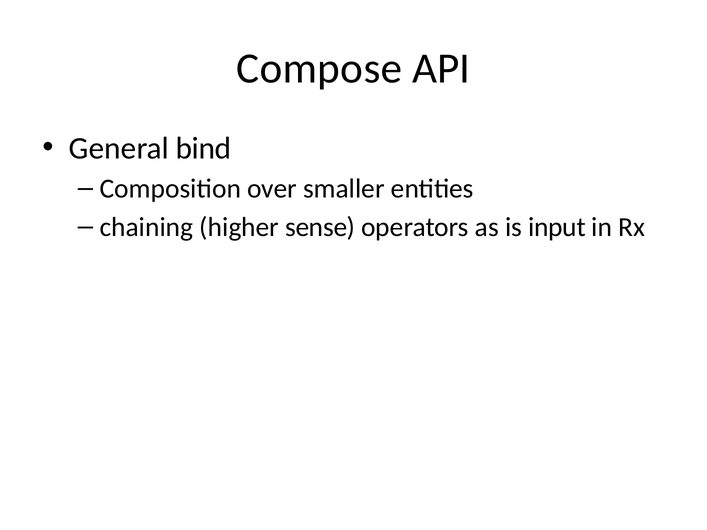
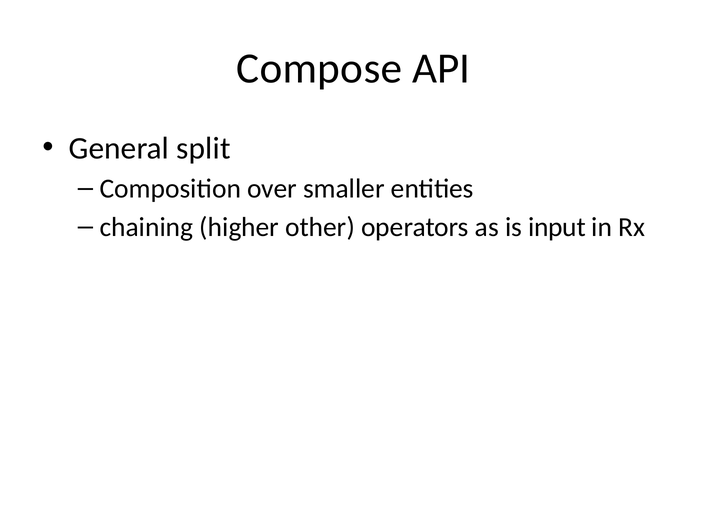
bind: bind -> split
sense: sense -> other
